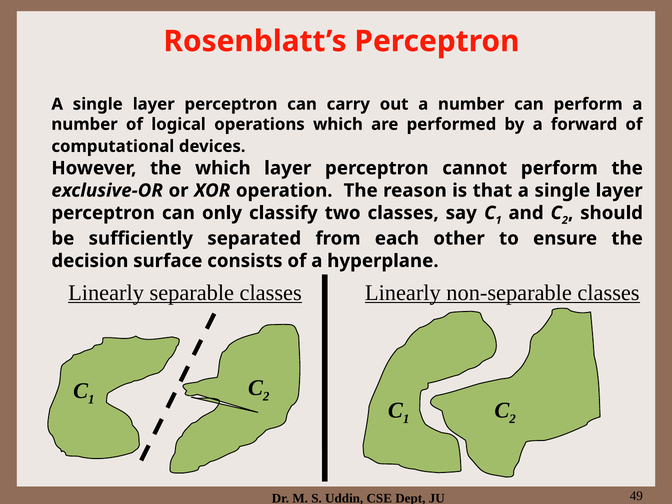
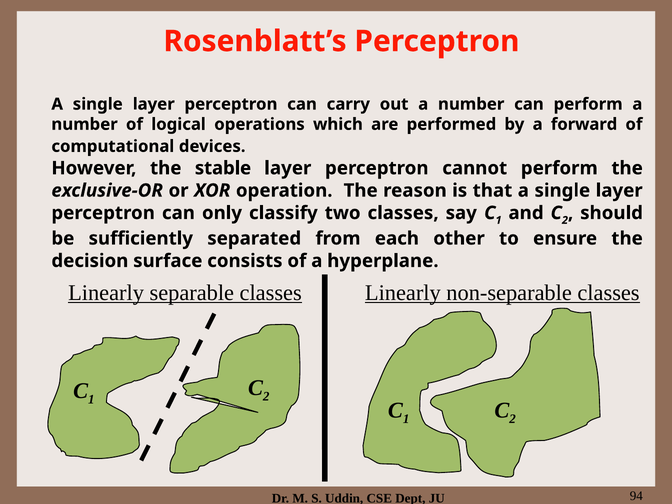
the which: which -> stable
49: 49 -> 94
